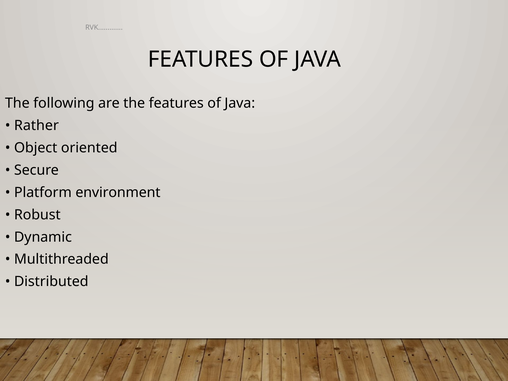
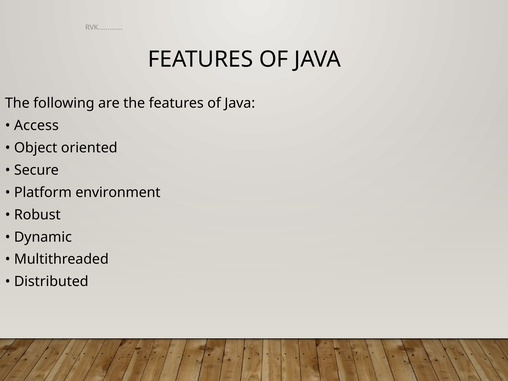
Rather: Rather -> Access
